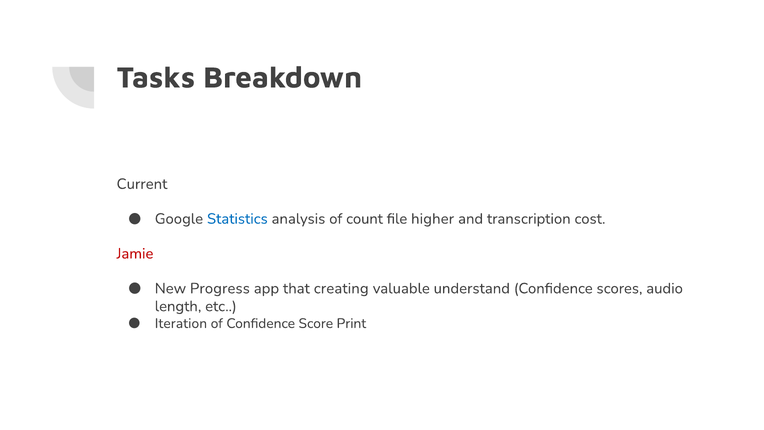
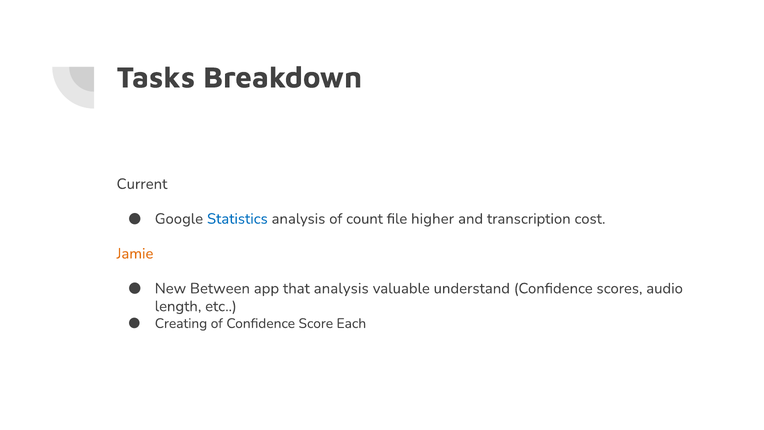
Jamie colour: red -> orange
Progress: Progress -> Between
that creating: creating -> analysis
Iteration: Iteration -> Creating
Print: Print -> Each
